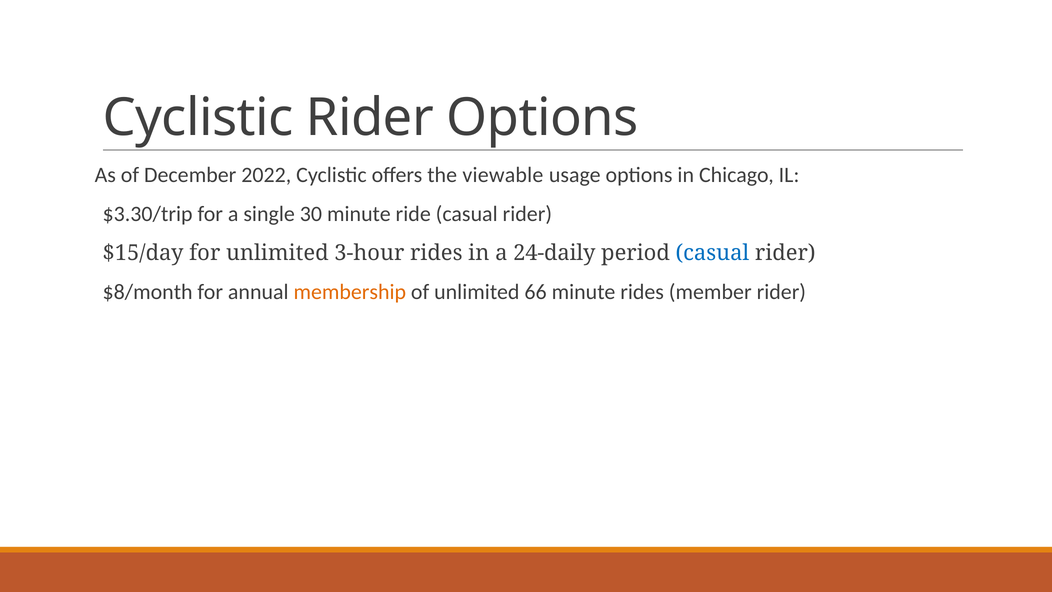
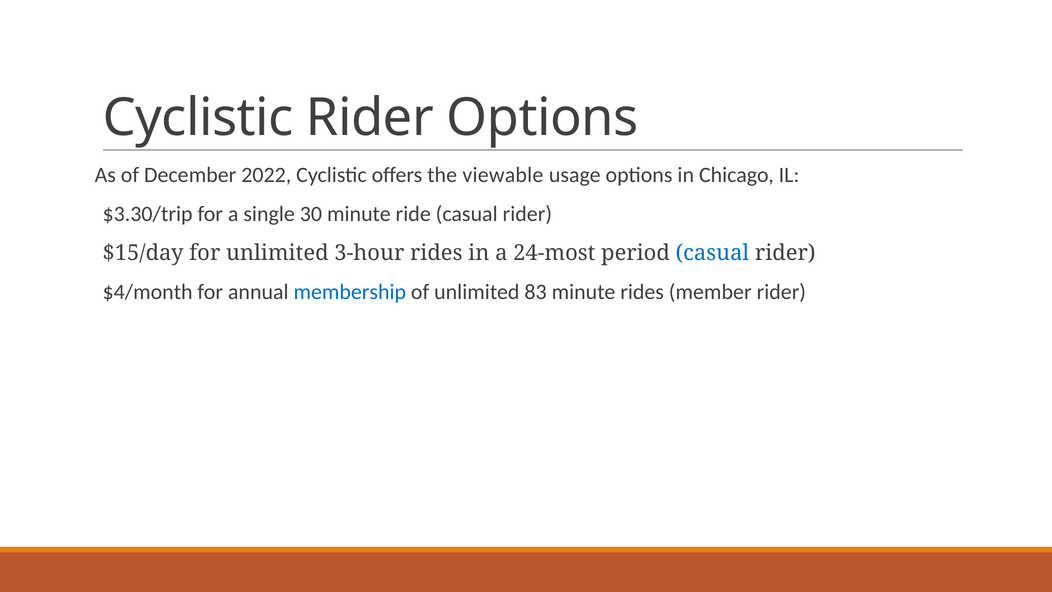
24-daily: 24-daily -> 24-most
$8/month: $8/month -> $4/month
membership colour: orange -> blue
66: 66 -> 83
